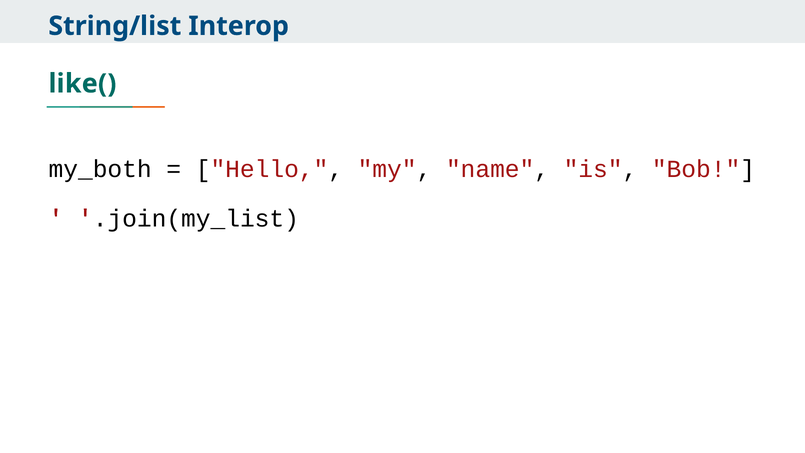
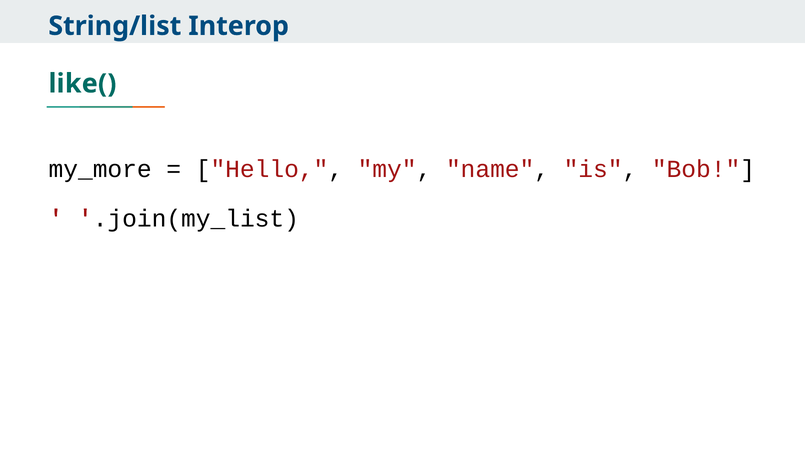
my_both: my_both -> my_more
